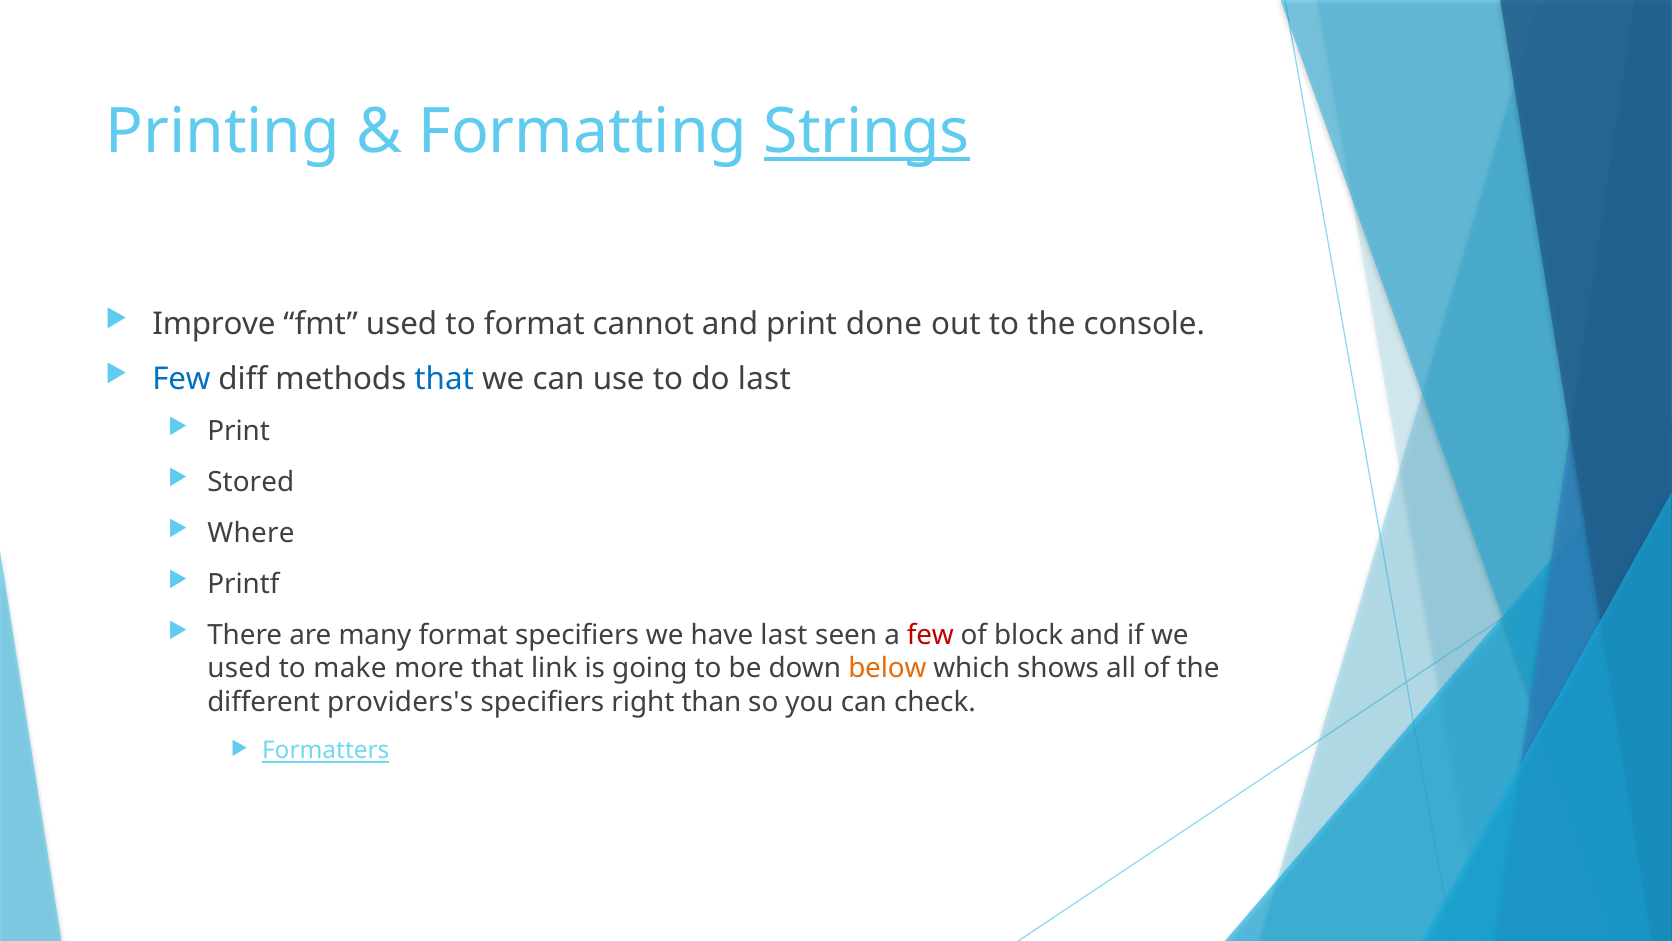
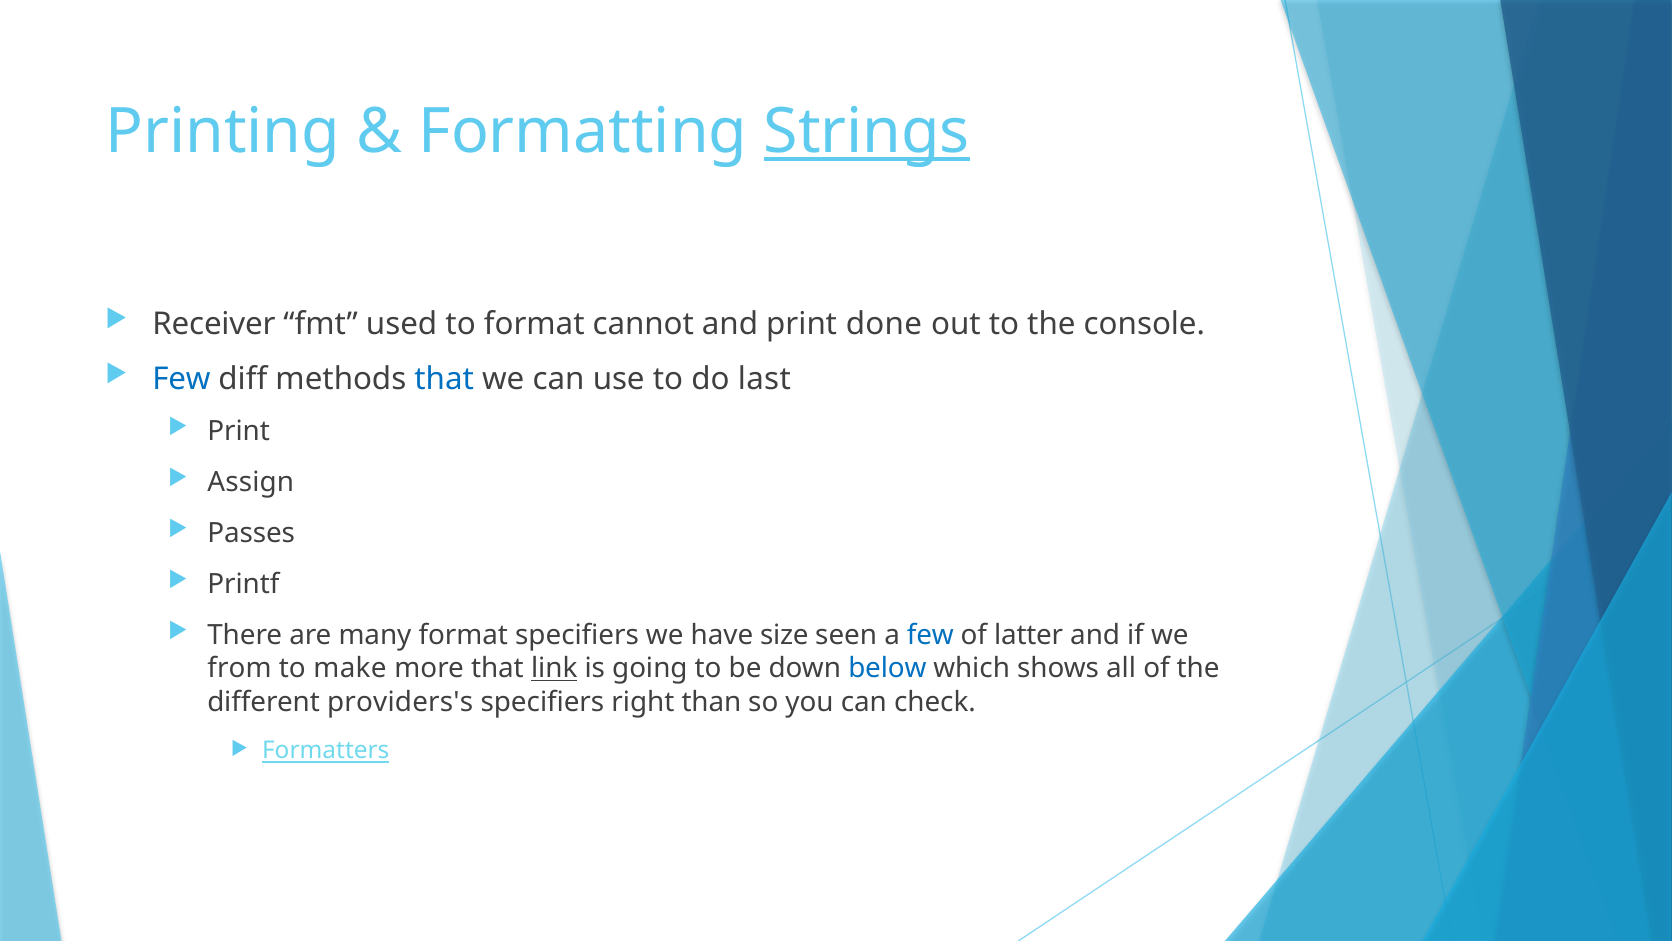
Improve: Improve -> Receiver
Stored: Stored -> Assign
Where: Where -> Passes
have last: last -> size
few at (930, 635) colour: red -> blue
block: block -> latter
used at (239, 668): used -> from
link underline: none -> present
below colour: orange -> blue
